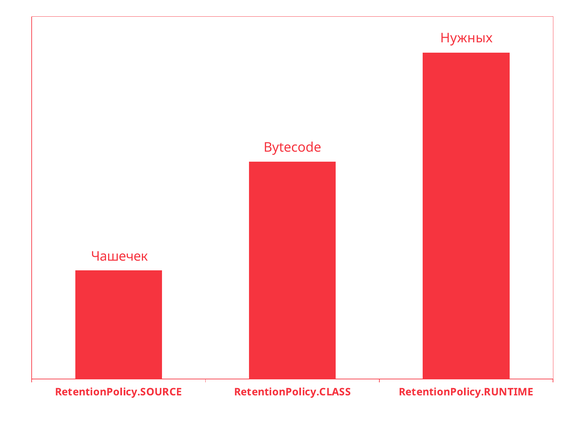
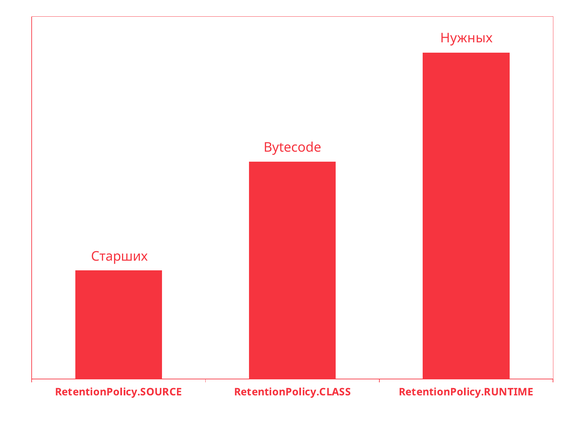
Чашечек: Чашечек -> Старших
